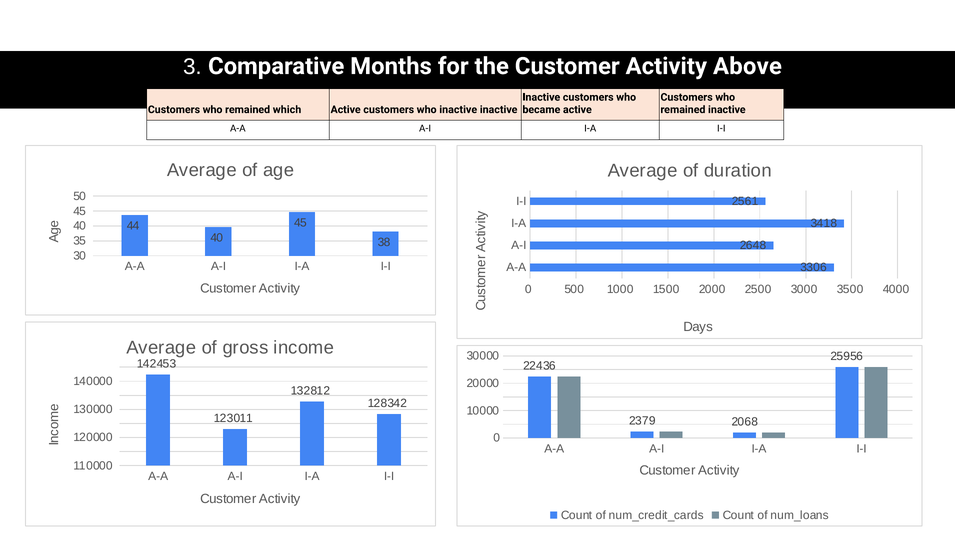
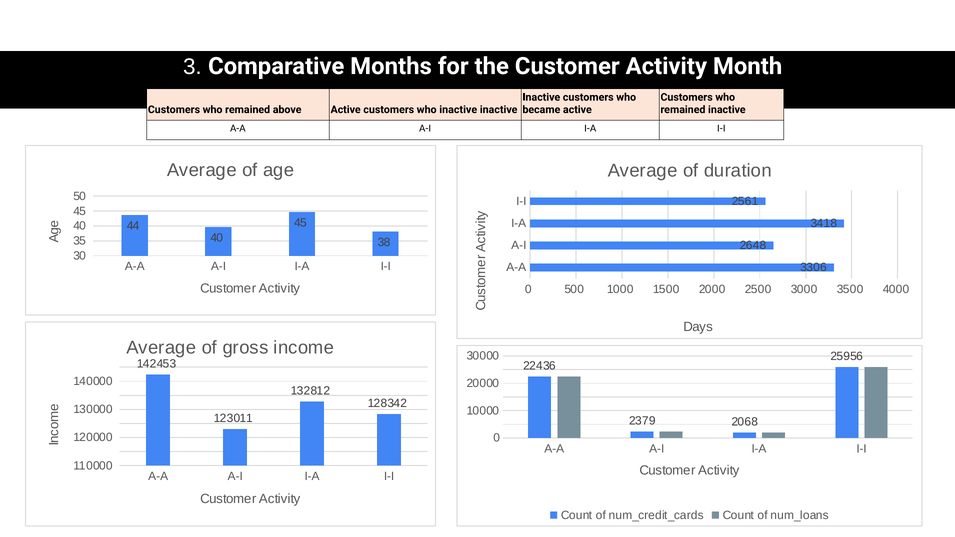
Above: Above -> Month
which: which -> above
